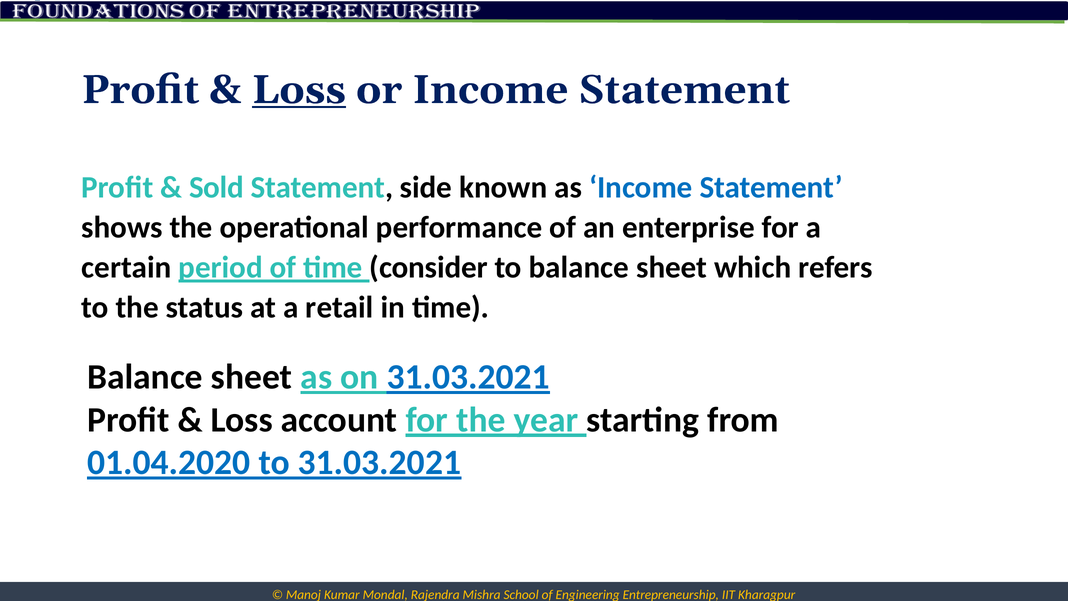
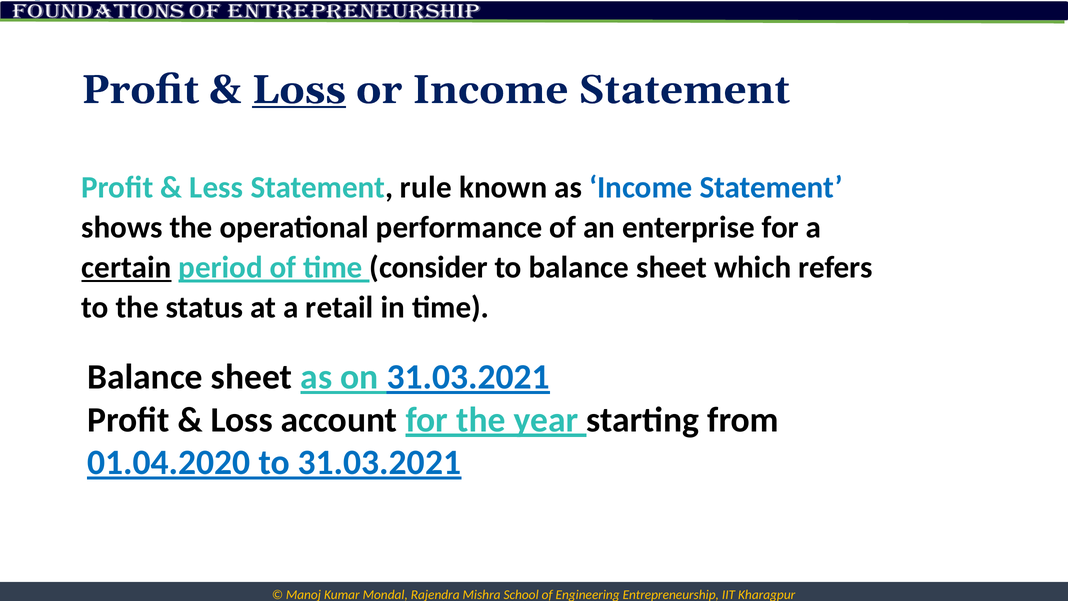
Sold: Sold -> Less
side: side -> rule
certain underline: none -> present
